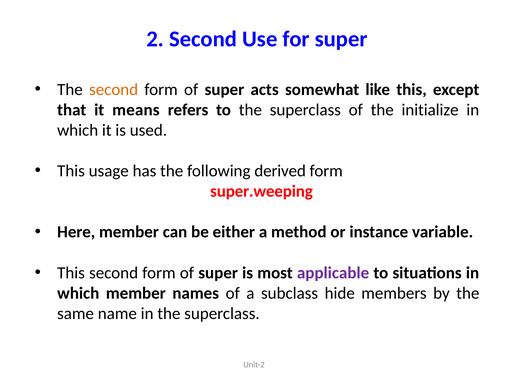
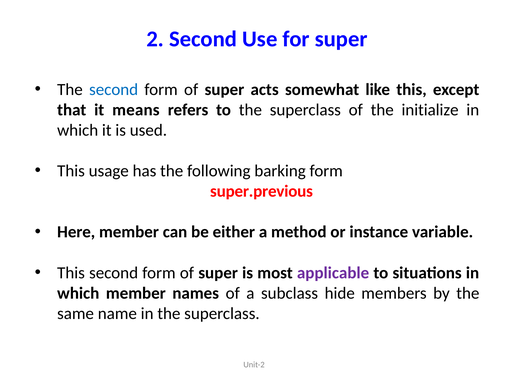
second at (114, 90) colour: orange -> blue
derived: derived -> barking
super.weeping: super.weeping -> super.previous
